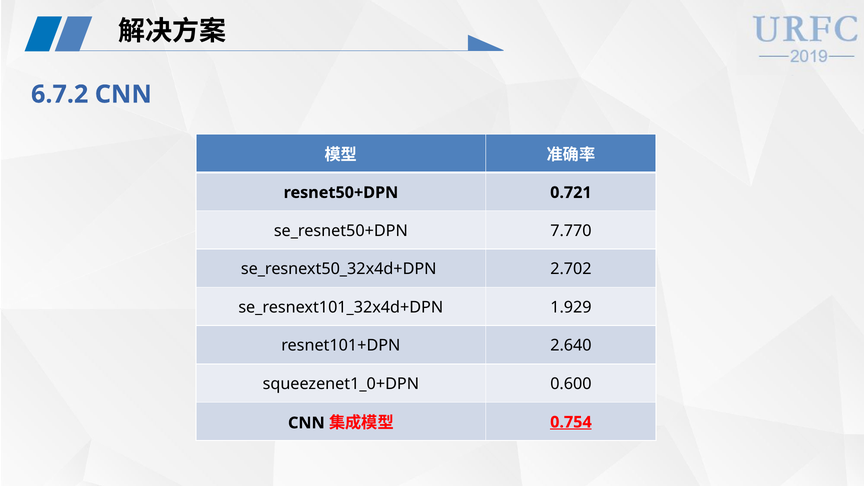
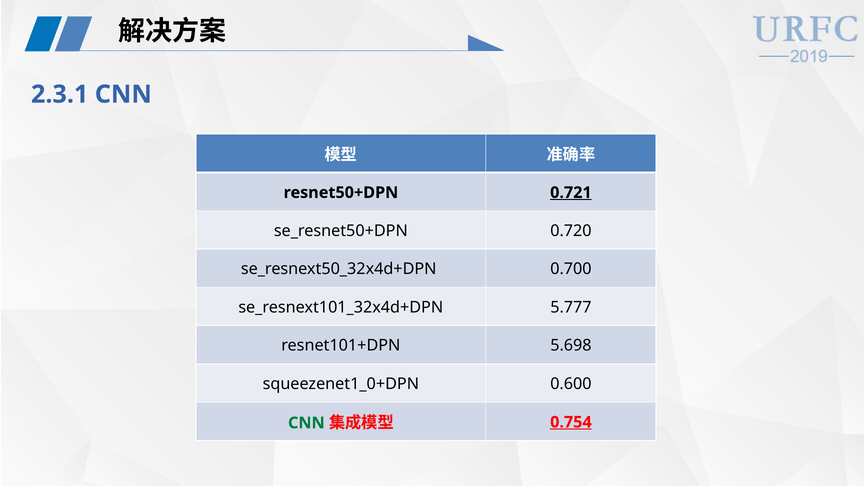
6.7.2: 6.7.2 -> 2.3.1
0.721 underline: none -> present
7.770: 7.770 -> 0.720
2.702: 2.702 -> 0.700
1.929: 1.929 -> 5.777
2.640: 2.640 -> 5.698
CNN at (306, 423) colour: black -> green
